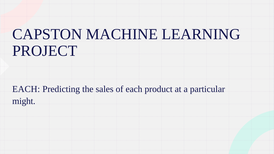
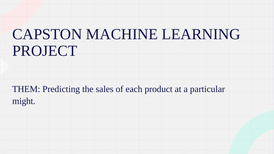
EACH at (26, 89): EACH -> THEM
